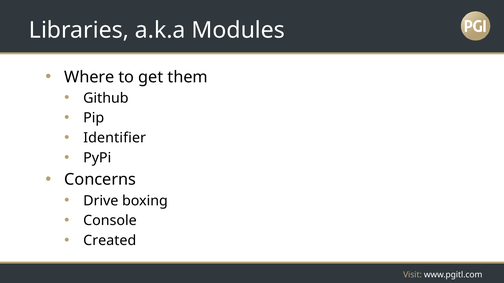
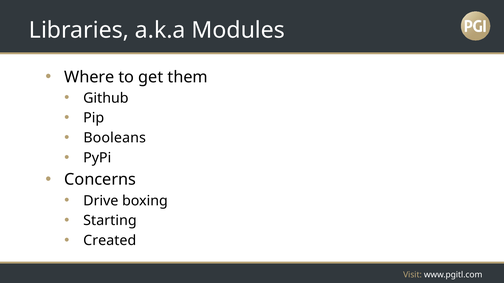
Identifier: Identifier -> Booleans
Console: Console -> Starting
